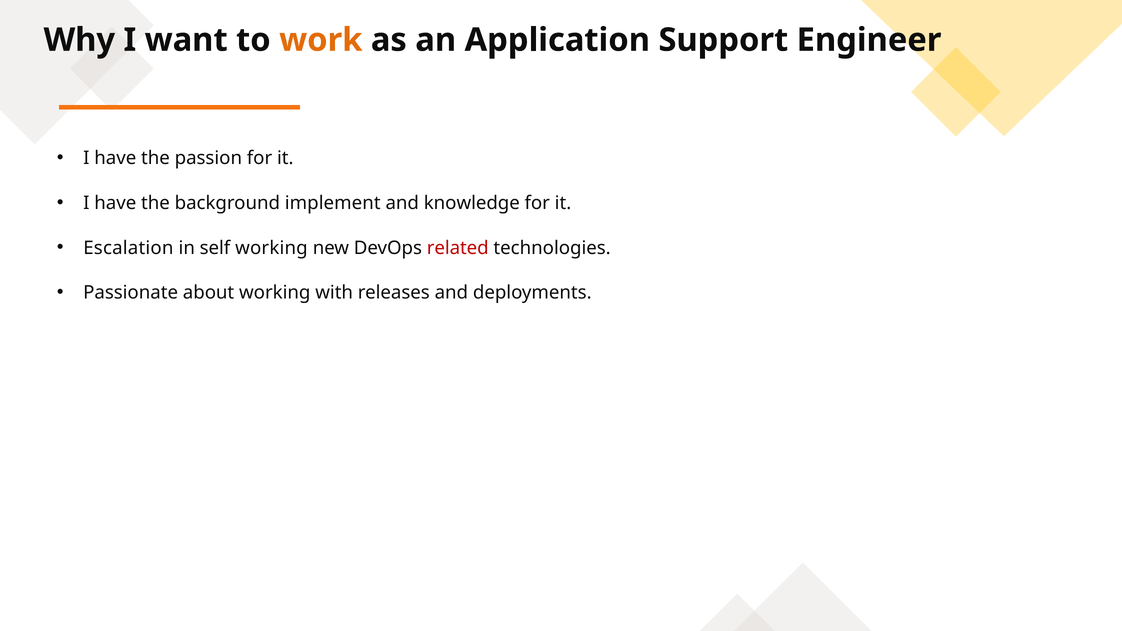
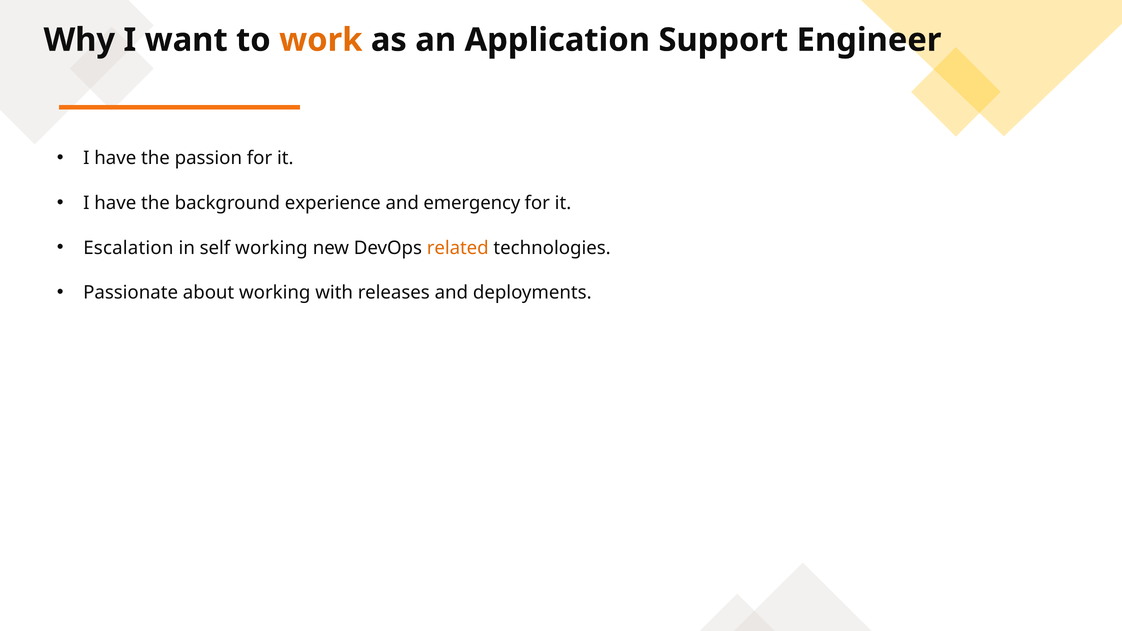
implement: implement -> experience
knowledge: knowledge -> emergency
related colour: red -> orange
